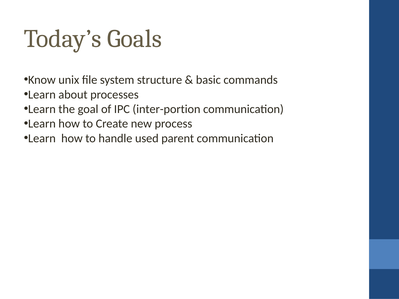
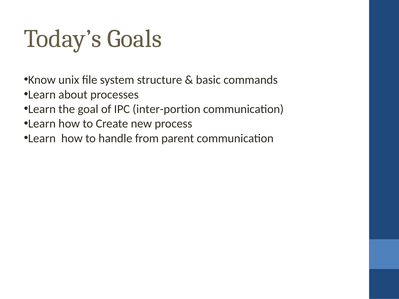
used: used -> from
